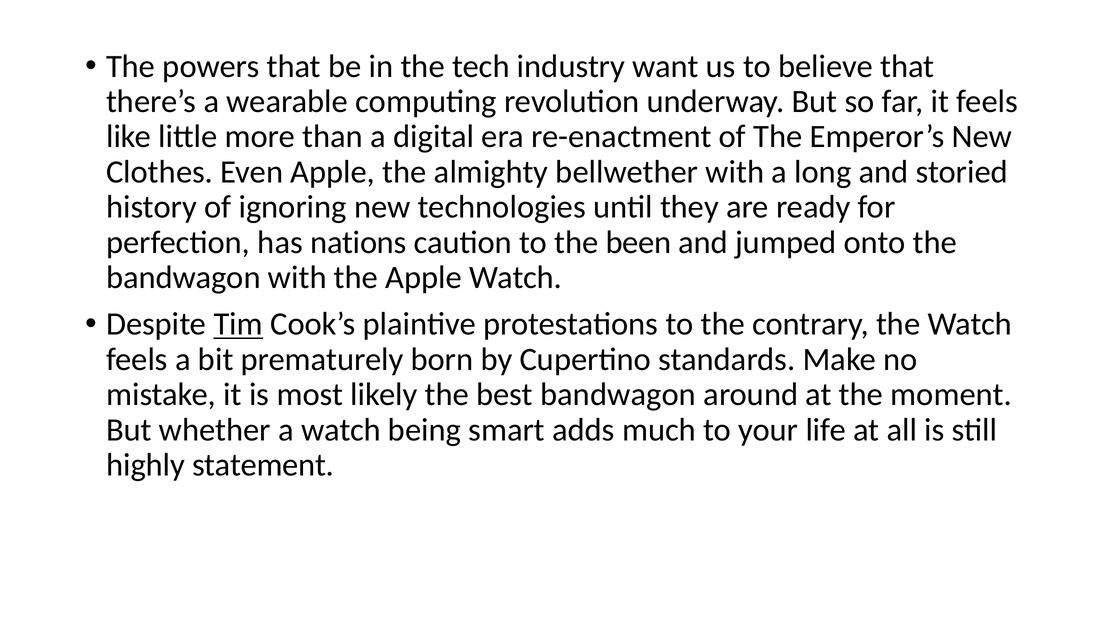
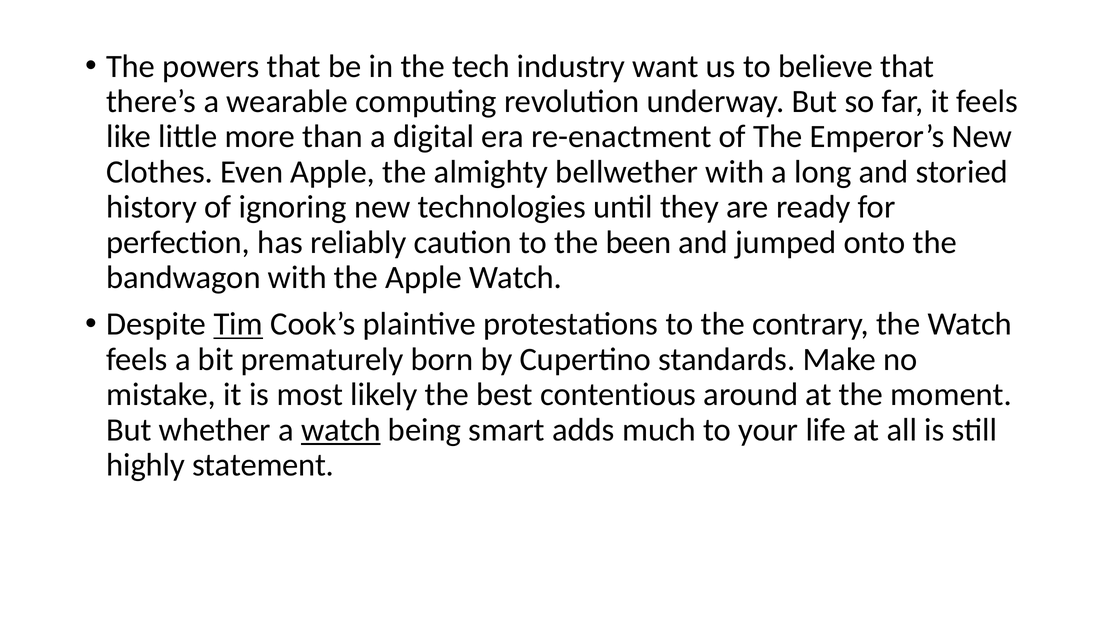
nations: nations -> reliably
best bandwagon: bandwagon -> contentious
watch at (341, 430) underline: none -> present
